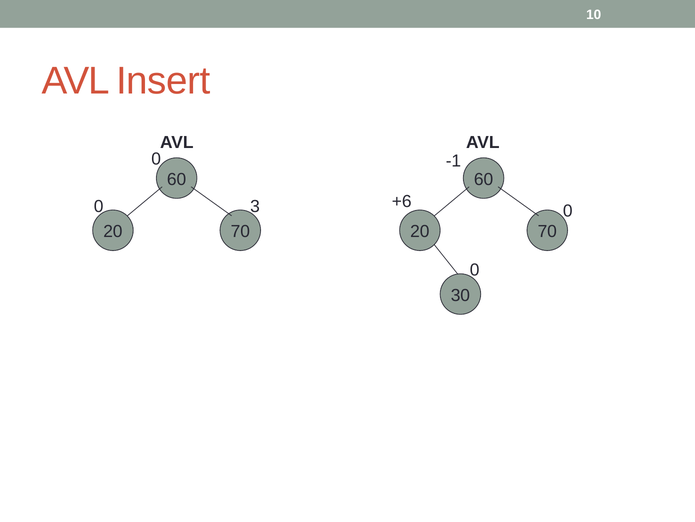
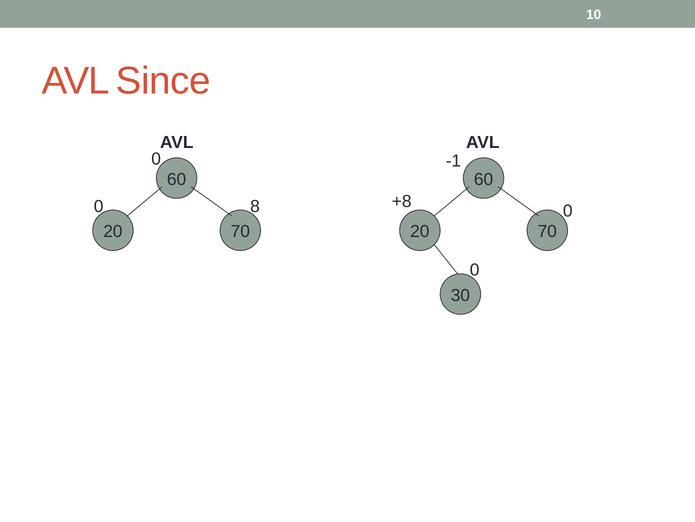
Insert: Insert -> Since
+6: +6 -> +8
3: 3 -> 8
